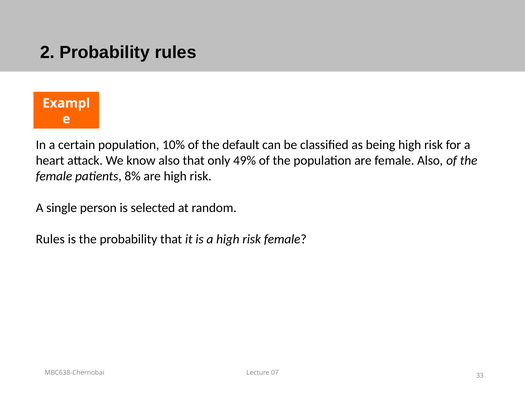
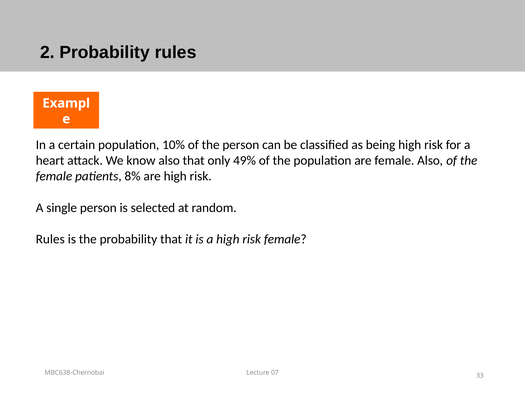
the default: default -> person
